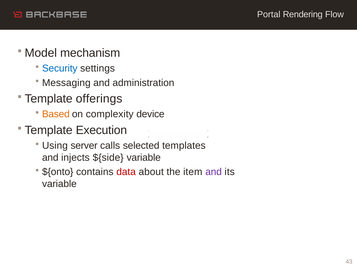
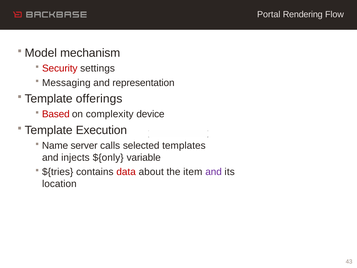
Security colour: blue -> red
administration: administration -> representation
Based colour: orange -> red
Using: Using -> Name
${side: ${side -> ${only
${onto: ${onto -> ${tries
variable at (59, 184): variable -> location
